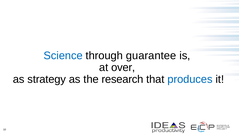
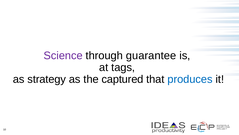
Science colour: blue -> purple
over: over -> tags
research: research -> captured
